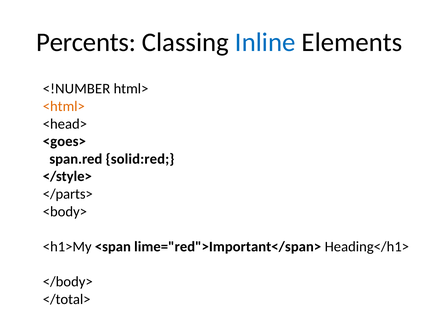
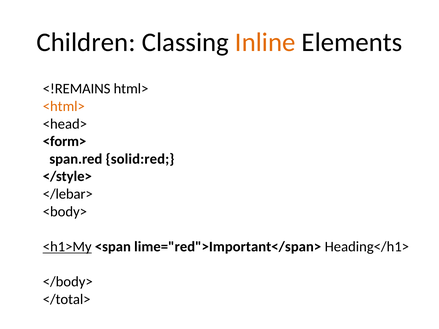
Percents: Percents -> Children
Inline colour: blue -> orange
<!NUMBER: <!NUMBER -> <!REMAINS
<goes>: <goes> -> <form>
</parts>: </parts> -> </lebar>
<h1>My underline: none -> present
